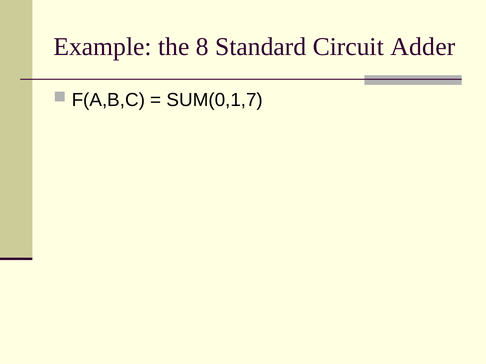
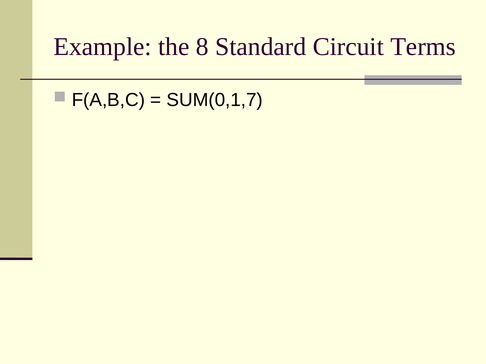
Adder: Adder -> Terms
